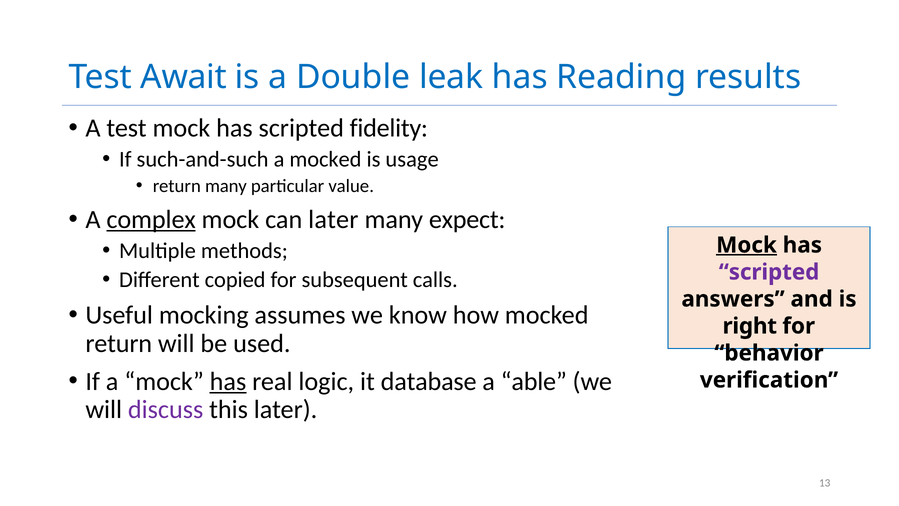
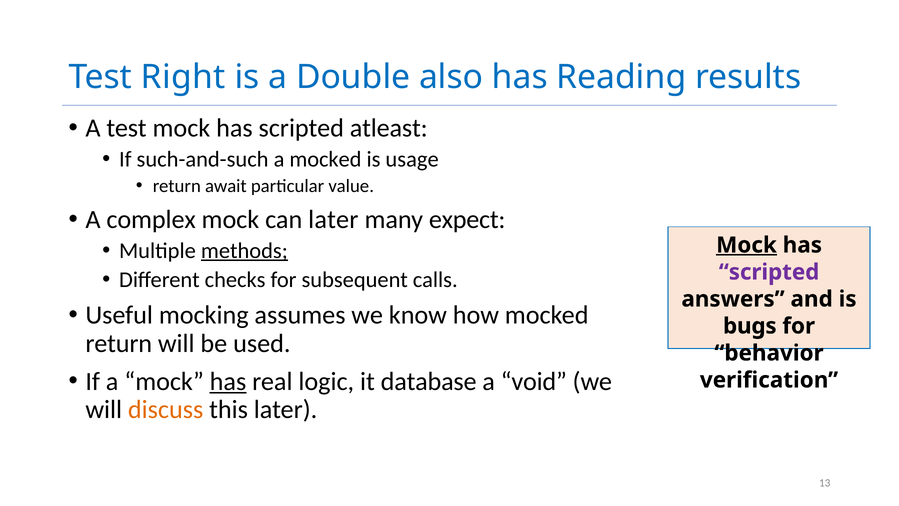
Await: Await -> Right
leak: leak -> also
fidelity: fidelity -> atleast
return many: many -> await
complex underline: present -> none
methods underline: none -> present
copied: copied -> checks
right: right -> bugs
able: able -> void
discuss colour: purple -> orange
